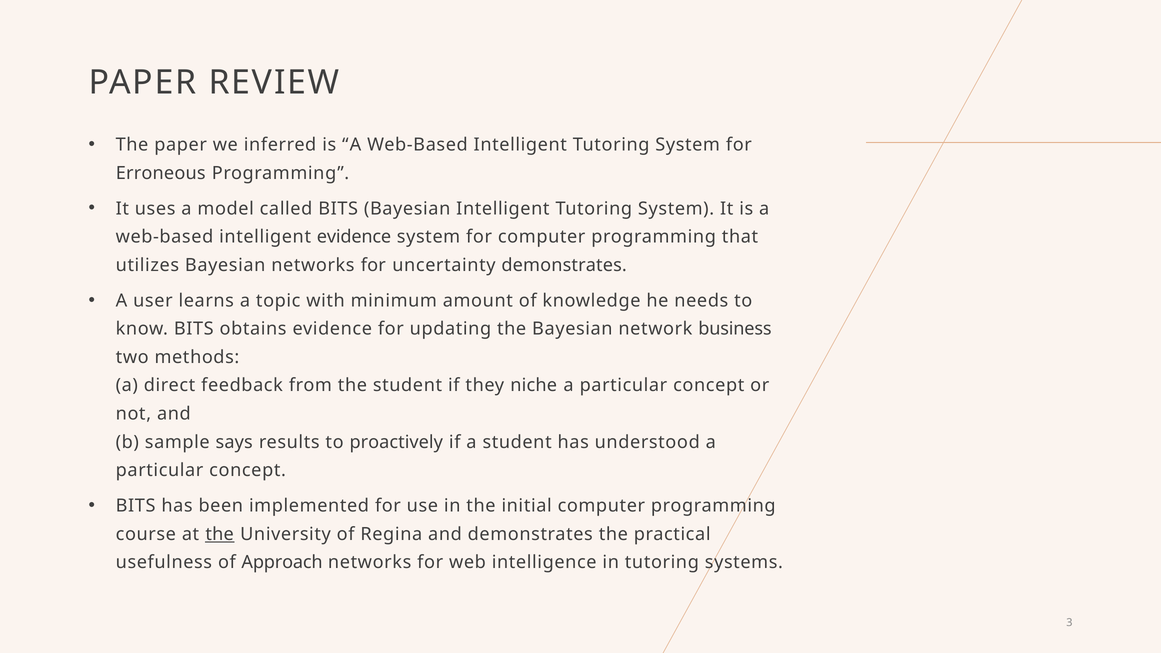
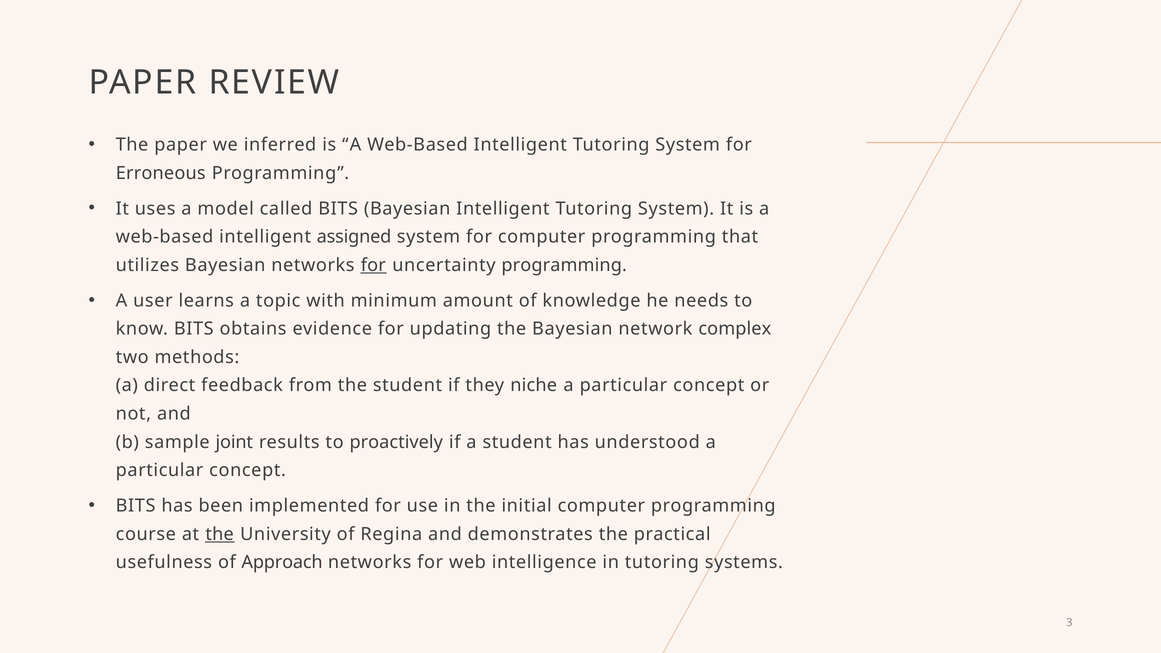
intelligent evidence: evidence -> assigned
for at (373, 265) underline: none -> present
uncertainty demonstrates: demonstrates -> programming
business: business -> complex
says: says -> joint
